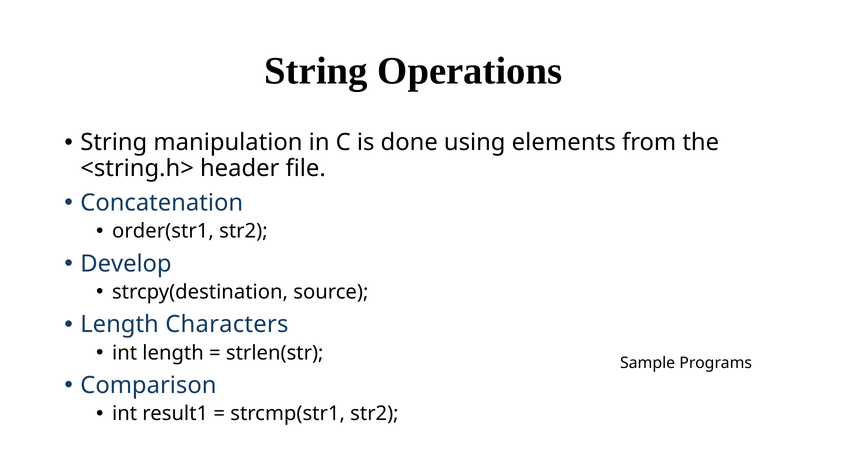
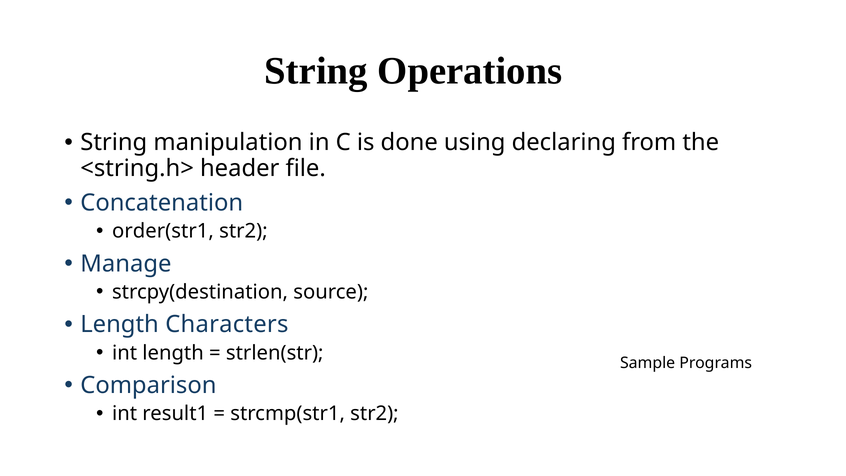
elements: elements -> declaring
Develop: Develop -> Manage
